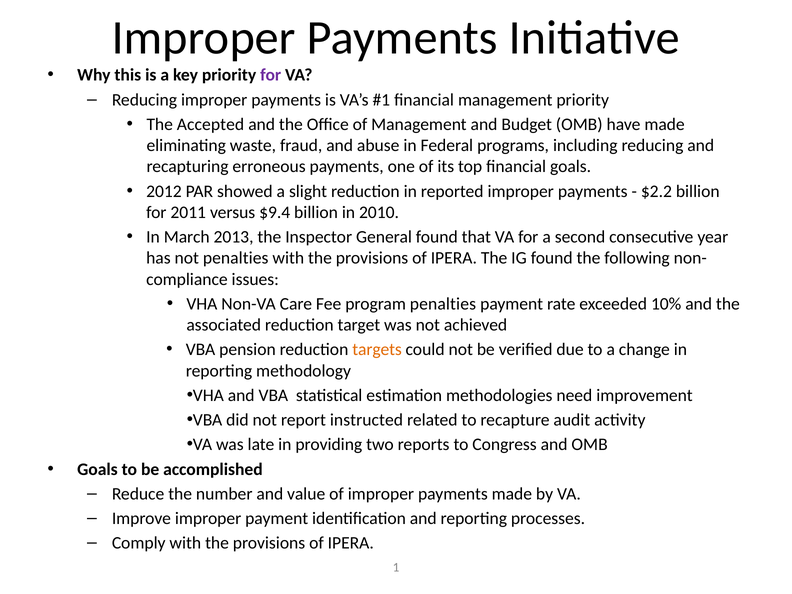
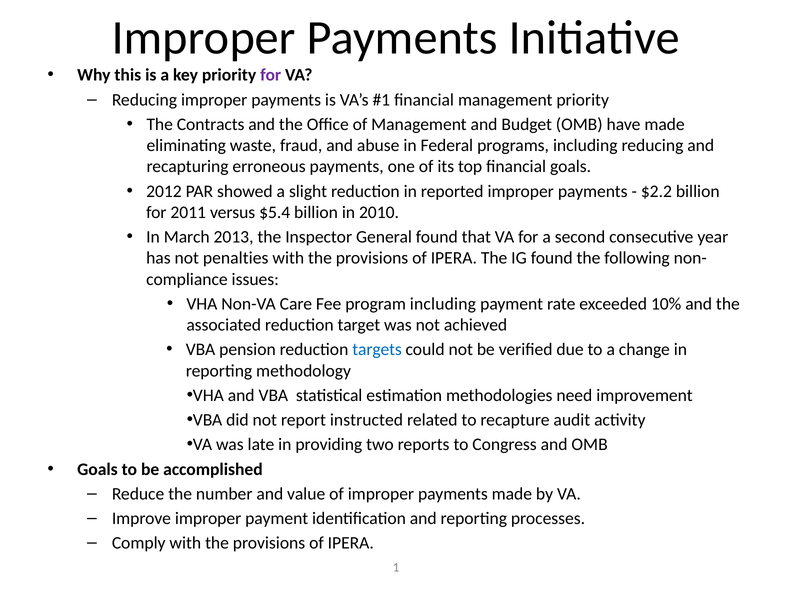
Accepted: Accepted -> Contracts
$9.4: $9.4 -> $5.4
program penalties: penalties -> including
targets colour: orange -> blue
